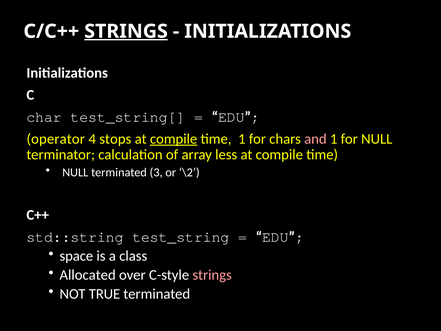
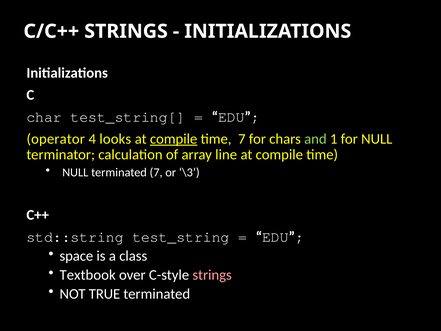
STRINGS at (126, 31) underline: present -> none
stops: stops -> looks
time 1: 1 -> 7
and colour: pink -> light green
less: less -> line
terminated 3: 3 -> 7
\2: \2 -> \3
Allocated: Allocated -> Textbook
